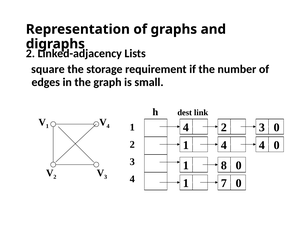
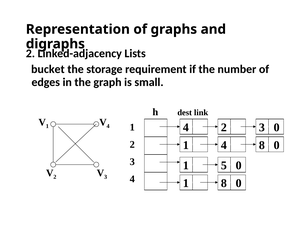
square: square -> bucket
4 at (262, 145): 4 -> 8
8: 8 -> 5
1 7: 7 -> 8
